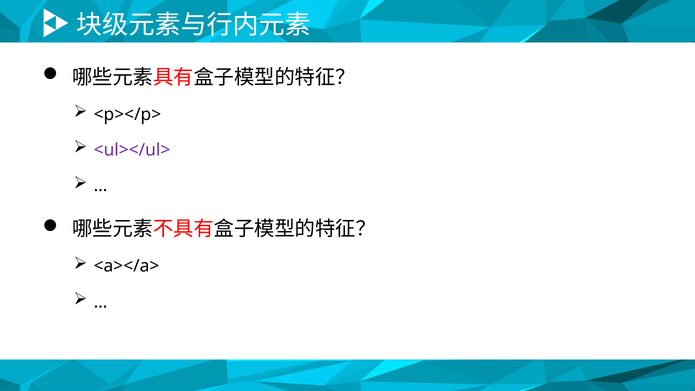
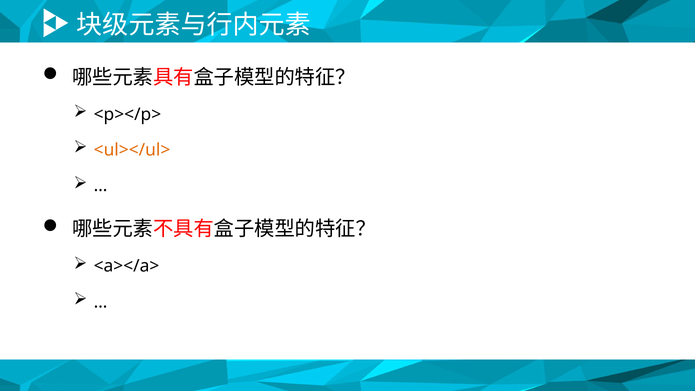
<ul></ul> colour: purple -> orange
